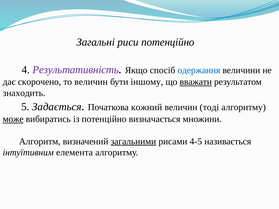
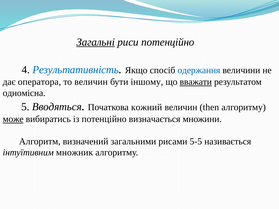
Загальні underline: none -> present
Результативність colour: purple -> blue
скорочено: скорочено -> оператора
знаходить: знаходить -> одномісна
Задається: Задається -> Вводяться
тоді: тоді -> then
загальними underline: present -> none
4-5: 4-5 -> 5-5
елемента: елемента -> множник
